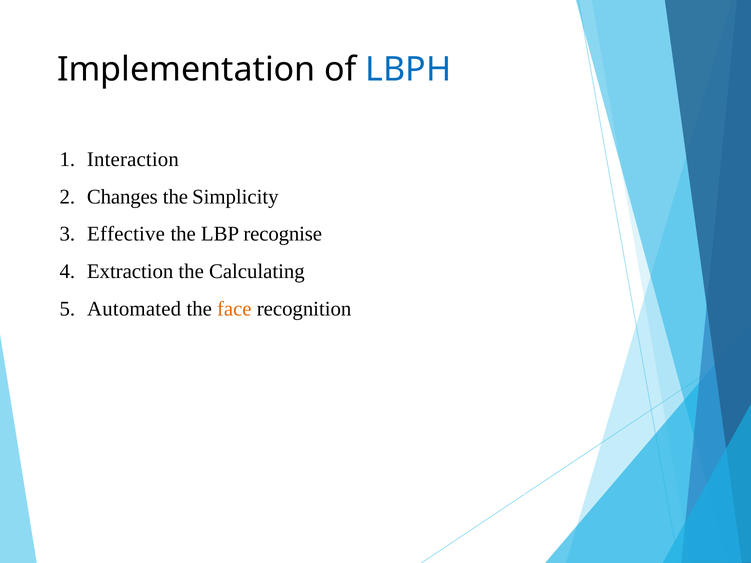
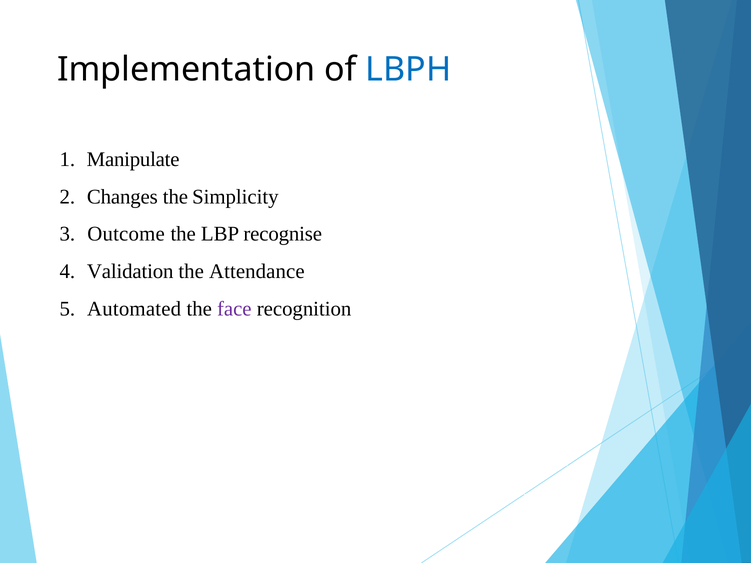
Interaction: Interaction -> Manipulate
Effective: Effective -> Outcome
Extraction: Extraction -> Validation
Calculating: Calculating -> Attendance
face colour: orange -> purple
